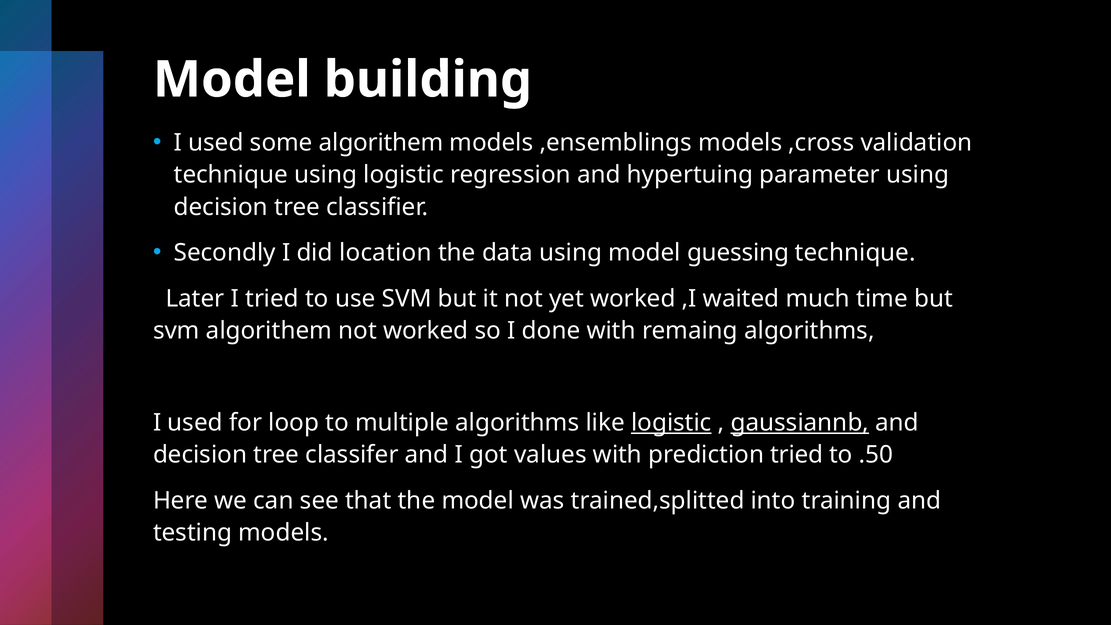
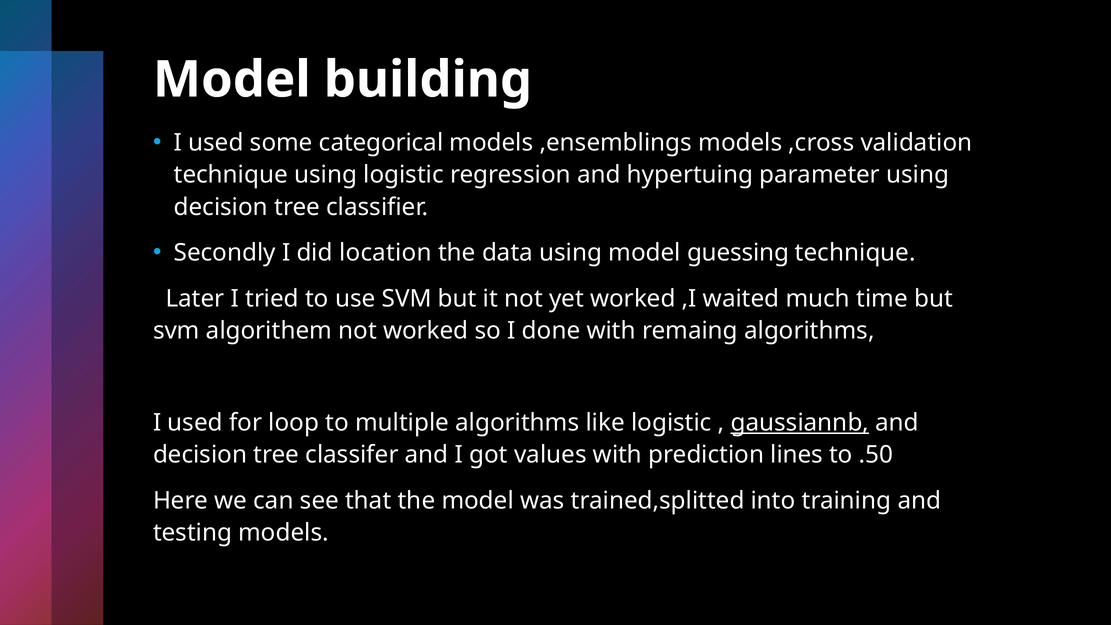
some algorithem: algorithem -> categorical
logistic at (671, 423) underline: present -> none
prediction tried: tried -> lines
